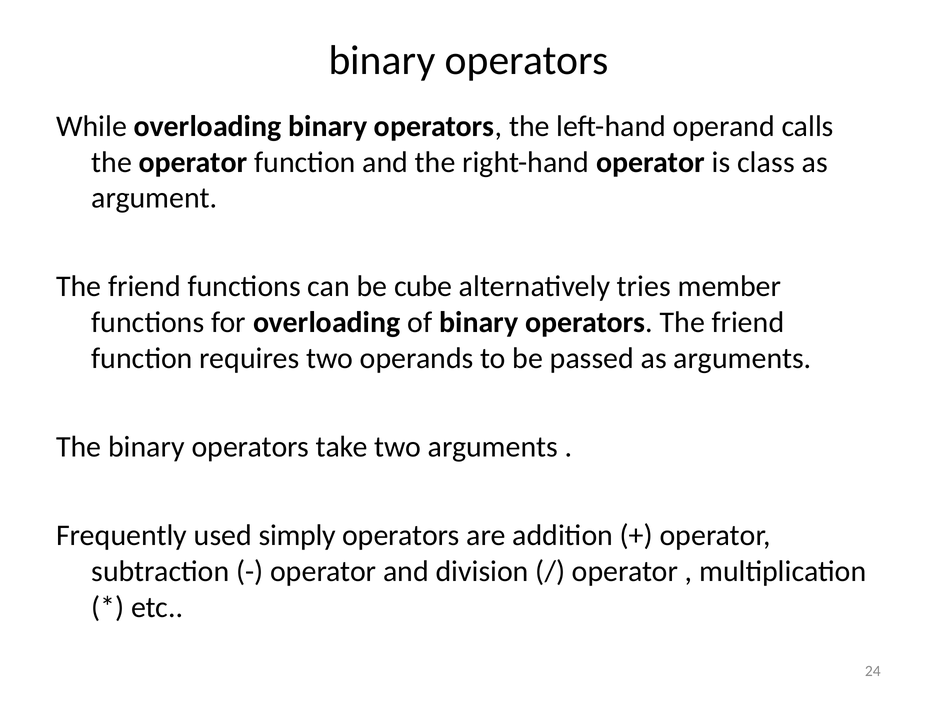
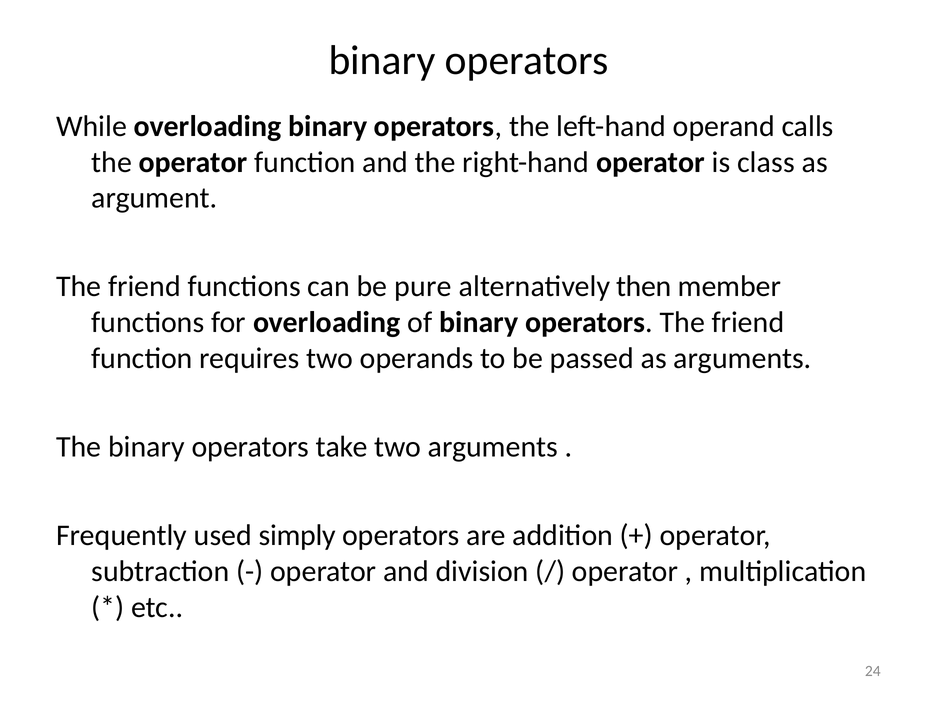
cube: cube -> pure
tries: tries -> then
